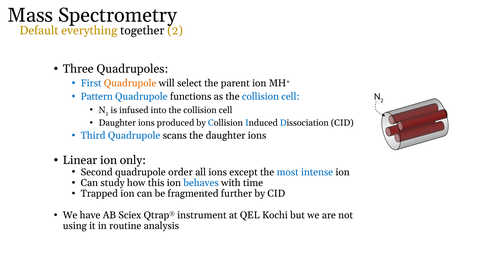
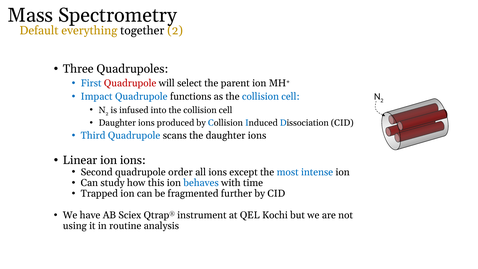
Quadrupole at (130, 83) colour: orange -> red
Pattern: Pattern -> Impact
ion only: only -> ions
